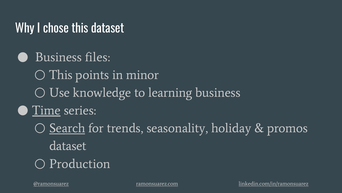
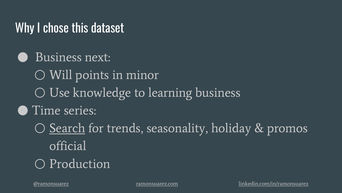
files: files -> next
This at (61, 75): This -> Will
Time underline: present -> none
dataset at (68, 146): dataset -> official
